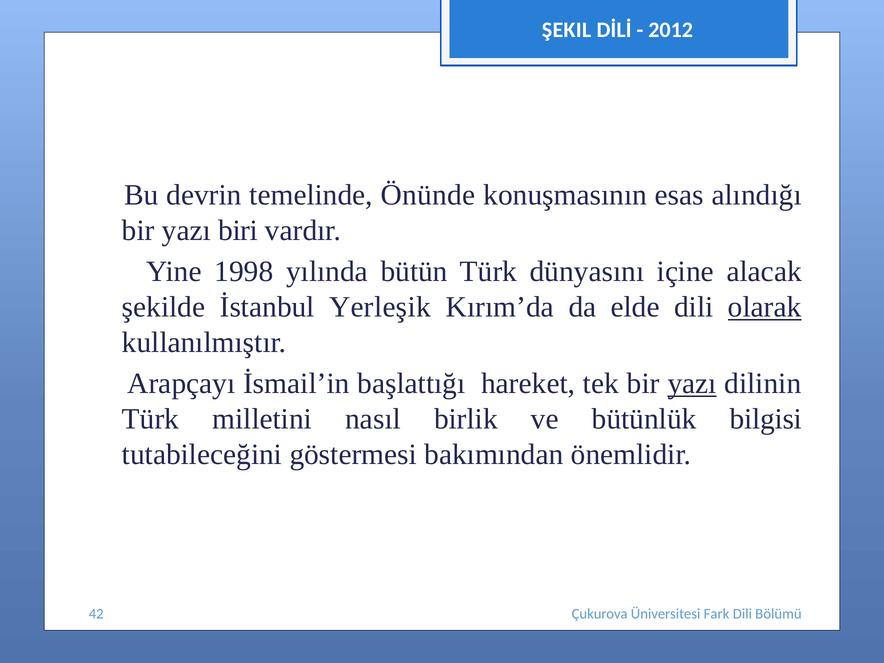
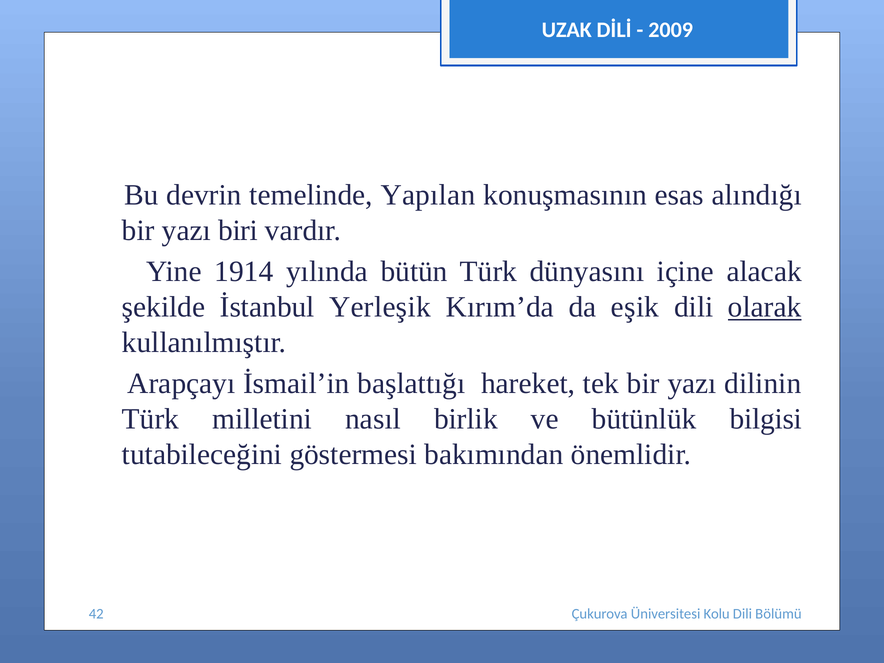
ŞEKIL: ŞEKIL -> UZAK
2012: 2012 -> 2009
Önünde: Önünde -> Yapılan
1998: 1998 -> 1914
elde: elde -> eşik
yazı at (692, 384) underline: present -> none
Fark: Fark -> Kolu
